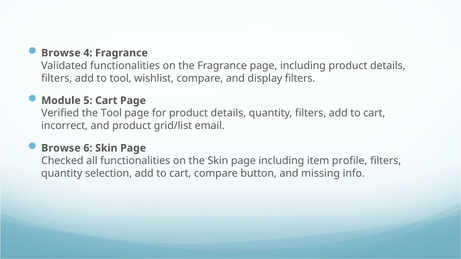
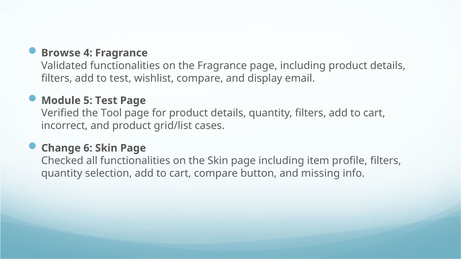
to tool: tool -> test
display filters: filters -> email
5 Cart: Cart -> Test
email: email -> cases
Browse at (61, 148): Browse -> Change
